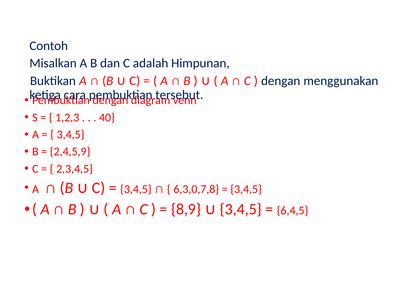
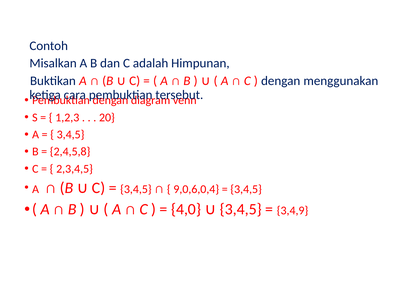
40: 40 -> 20
2,4,5,9: 2,4,5,9 -> 2,4,5,8
6,3,0,7,8: 6,3,0,7,8 -> 9,0,6,0,4
8,9: 8,9 -> 4,0
6,4,5: 6,4,5 -> 3,4,9
